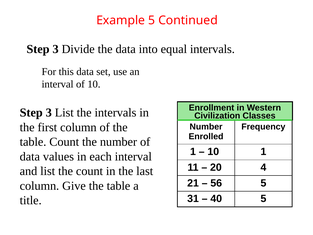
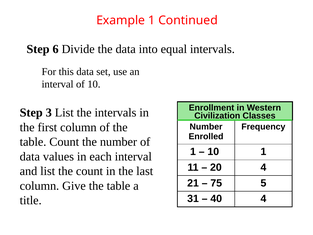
Example 5: 5 -> 1
3 at (56, 49): 3 -> 6
56: 56 -> 75
40 5: 5 -> 4
